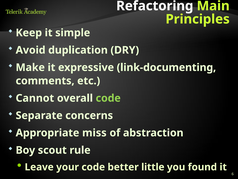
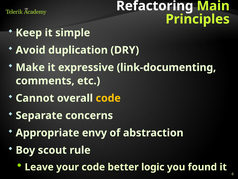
code at (108, 98) colour: light green -> yellow
miss: miss -> envy
little: little -> logic
